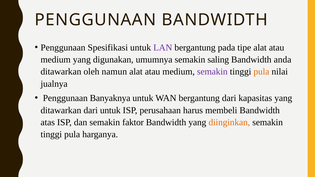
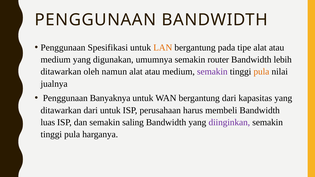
LAN colour: purple -> orange
saling: saling -> router
anda: anda -> lebih
atas: atas -> luas
faktor: faktor -> saling
diinginkan colour: orange -> purple
